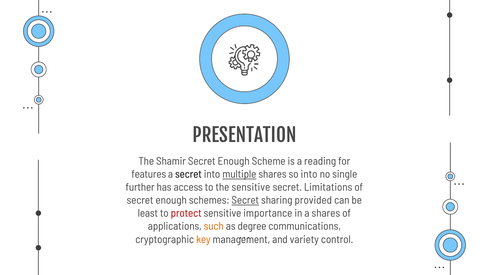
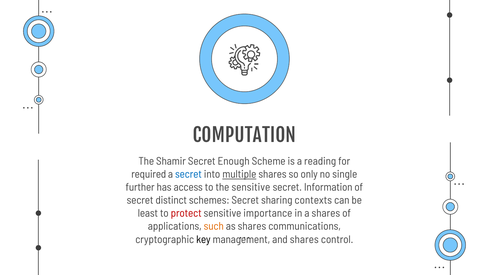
PRESENTATION: PRESENTATION -> COMPUTATION
features: features -> required
secret at (188, 174) colour: black -> blue
so into: into -> only
Limitations: Limitations -> Information
enough at (171, 200): enough -> distinct
Secret at (245, 200) underline: present -> none
provided: provided -> contexts
as degree: degree -> shares
key colour: orange -> black
and variety: variety -> shares
